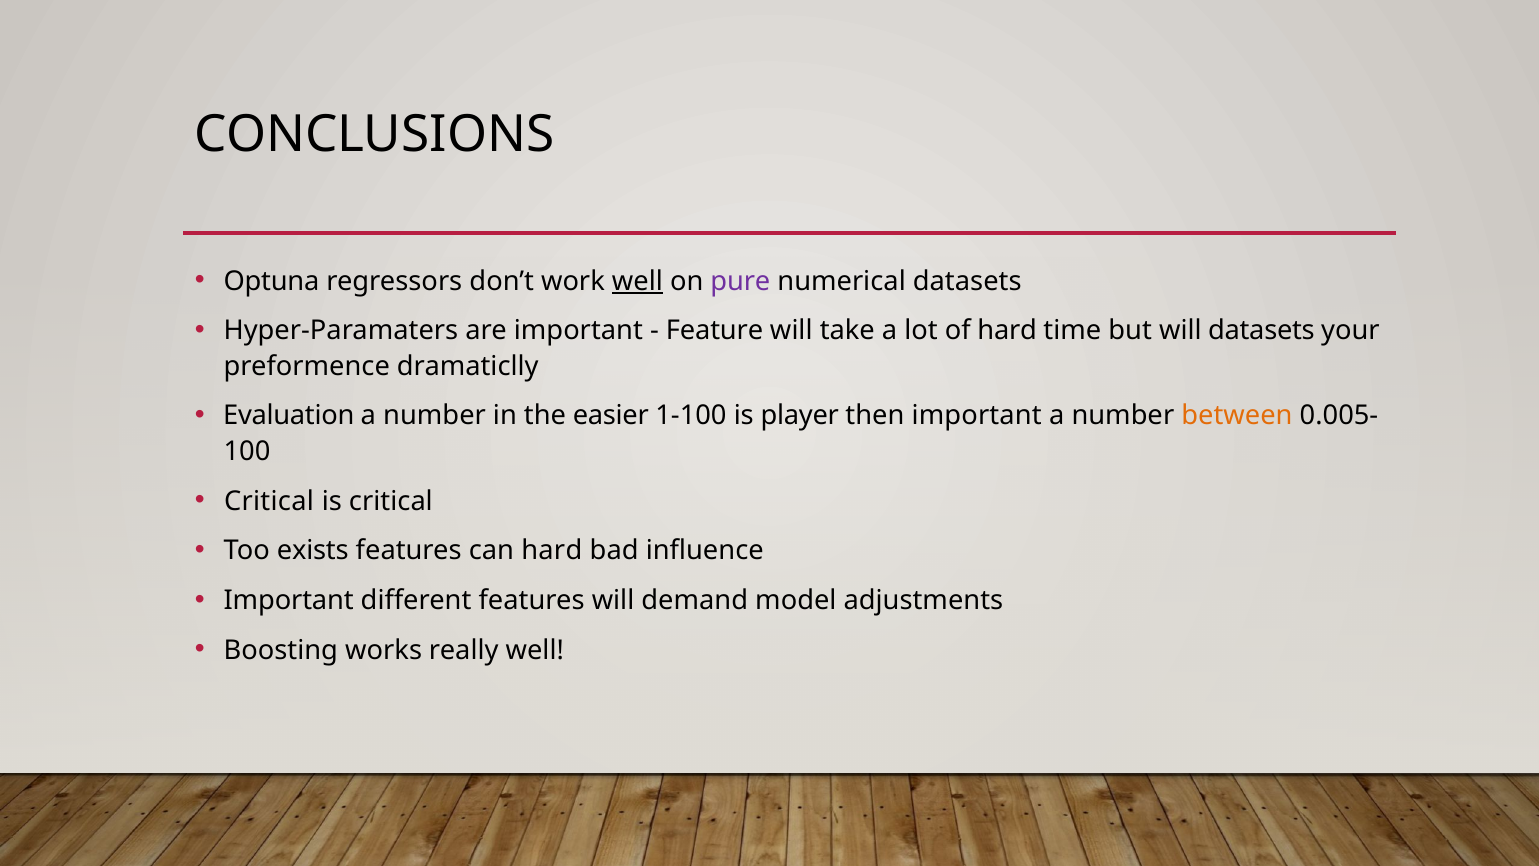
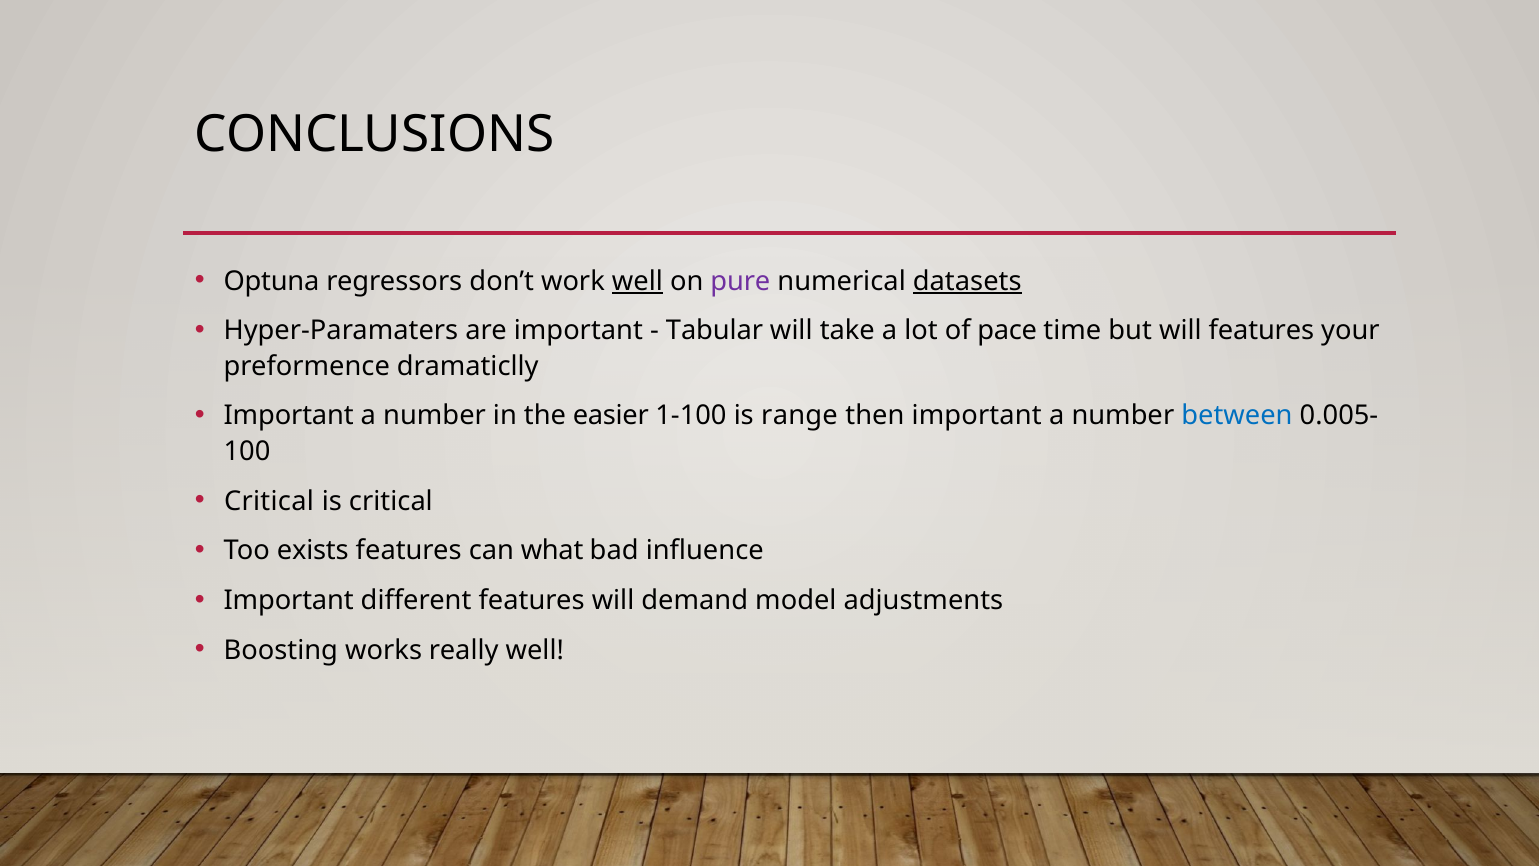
datasets at (967, 281) underline: none -> present
Feature: Feature -> Tabular
of hard: hard -> pace
will datasets: datasets -> features
Evaluation at (289, 416): Evaluation -> Important
player: player -> range
between colour: orange -> blue
can hard: hard -> what
